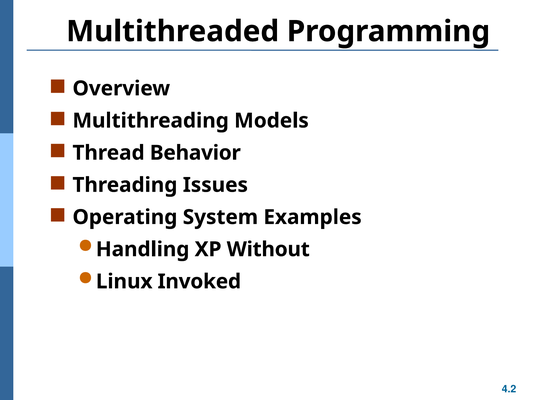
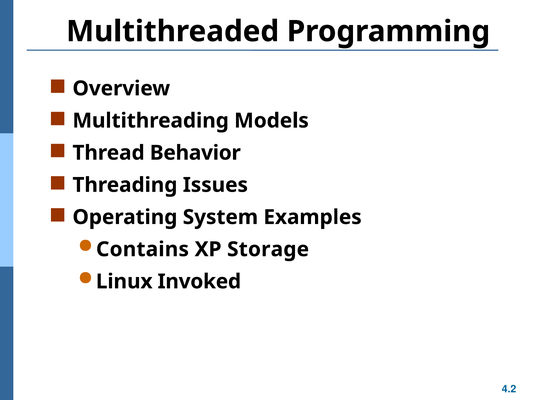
Handling: Handling -> Contains
Without: Without -> Storage
